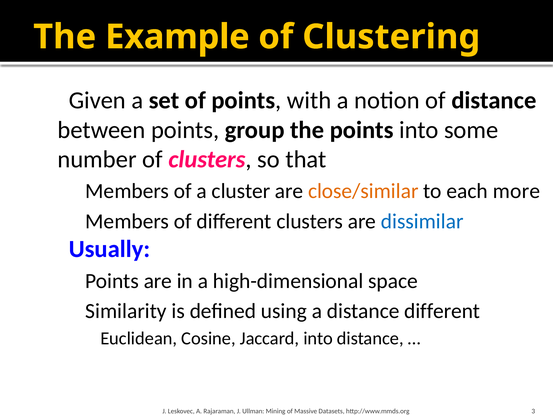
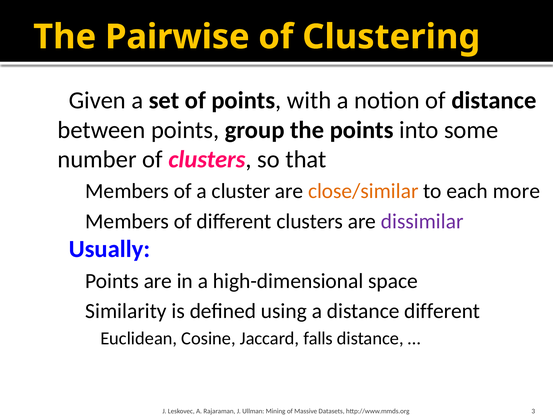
Example: Example -> Pairwise
dissimilar colour: blue -> purple
Jaccard into: into -> falls
